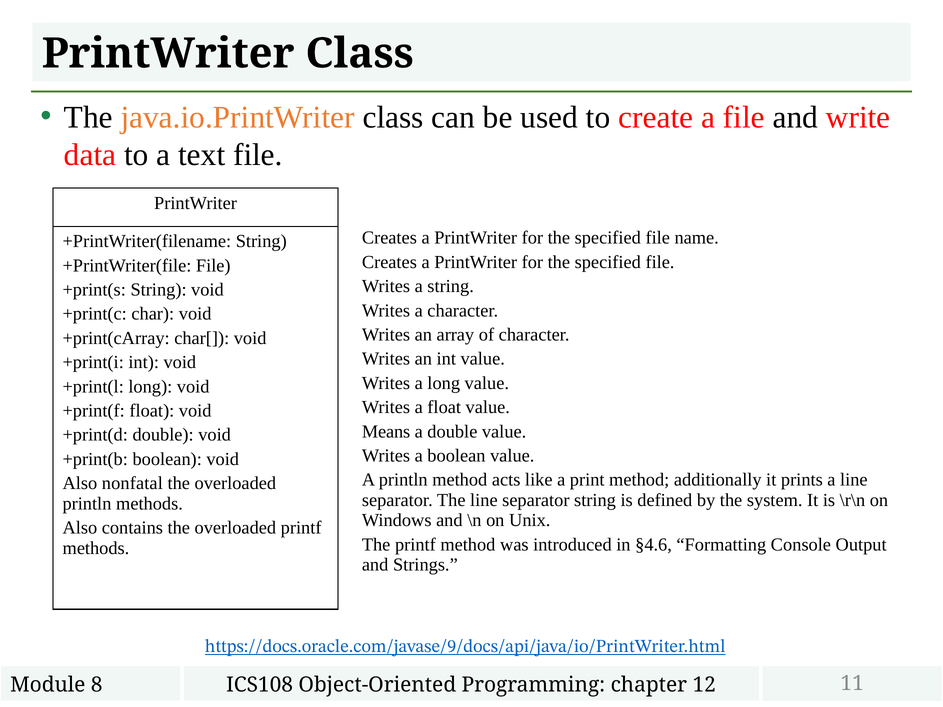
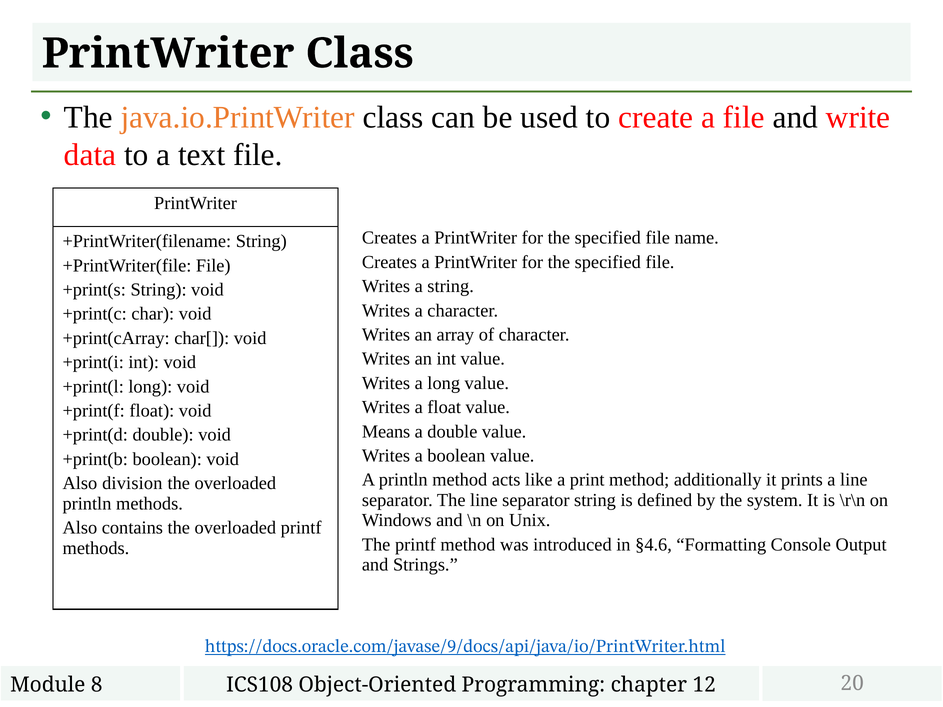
nonfatal: nonfatal -> division
11: 11 -> 20
